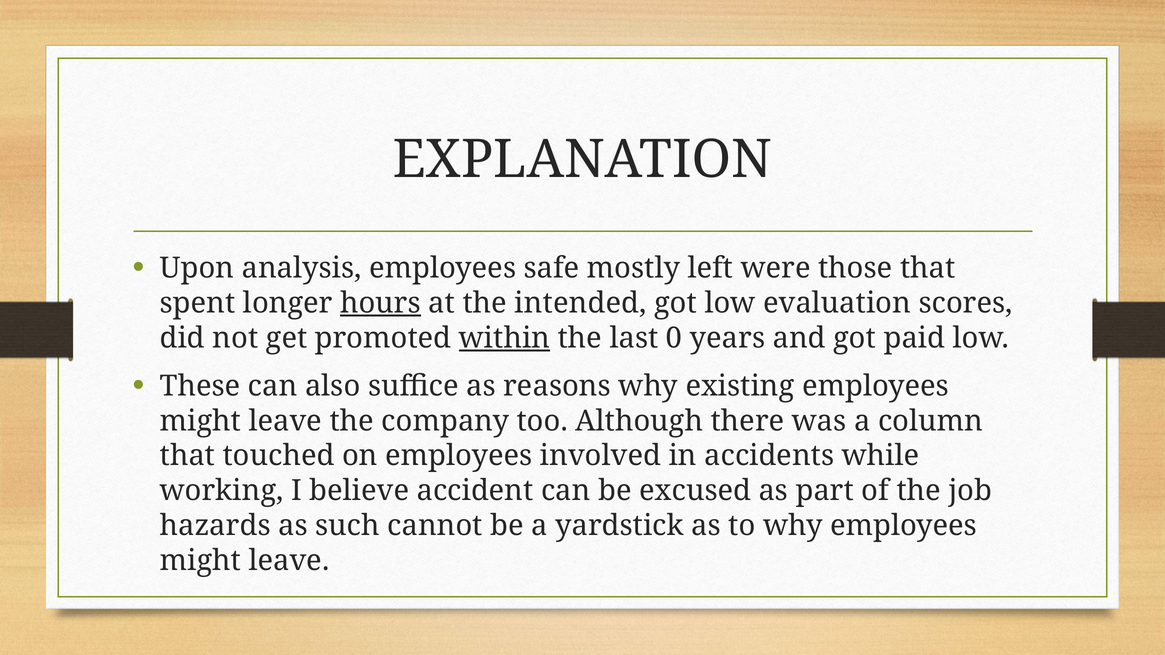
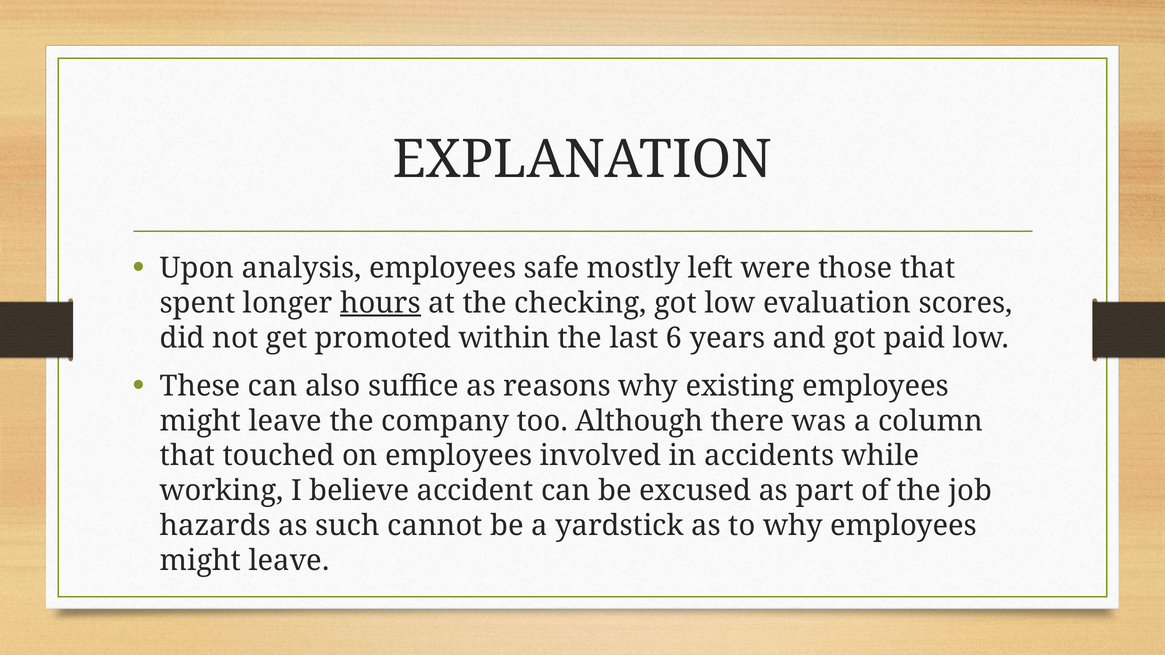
intended: intended -> checking
within underline: present -> none
0: 0 -> 6
